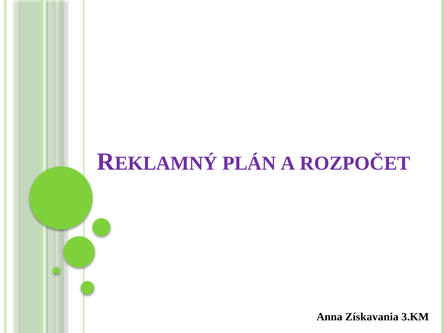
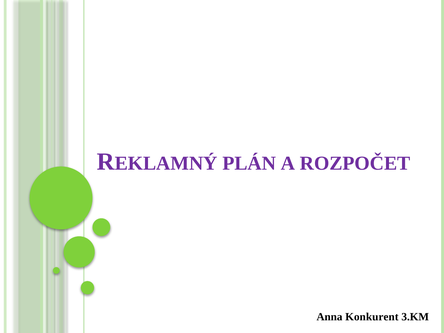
Získavania: Získavania -> Konkurent
